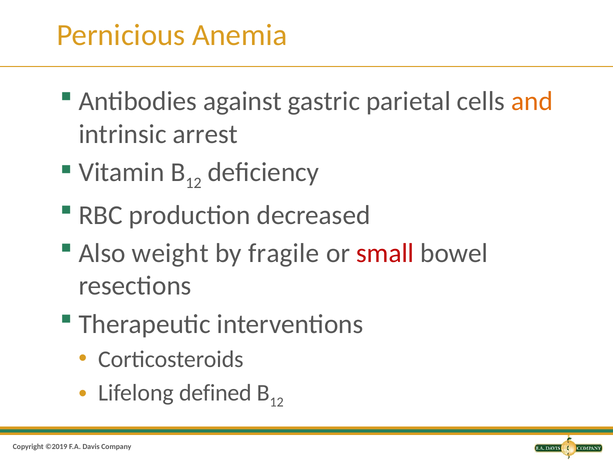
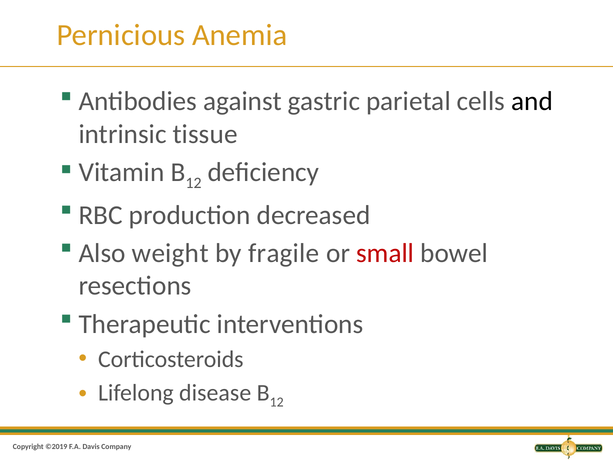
and colour: orange -> black
arrest: arrest -> tissue
defined: defined -> disease
